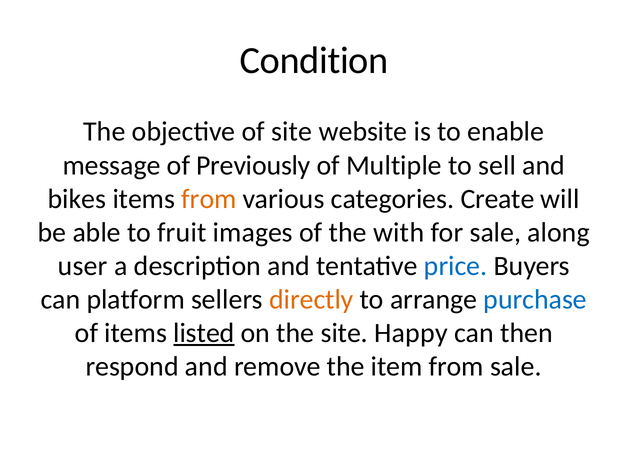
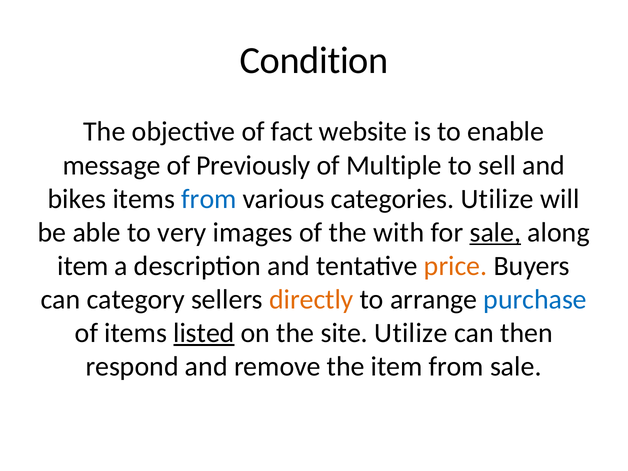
of site: site -> fact
from at (209, 199) colour: orange -> blue
categories Create: Create -> Utilize
fruit: fruit -> very
sale at (495, 232) underline: none -> present
user at (83, 266): user -> item
price colour: blue -> orange
platform: platform -> category
site Happy: Happy -> Utilize
